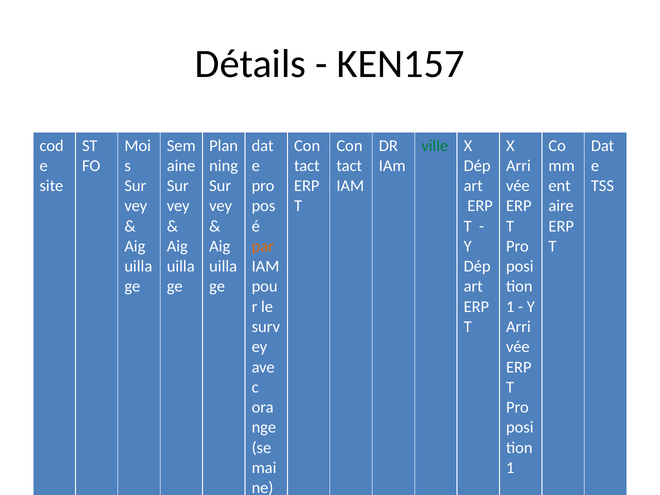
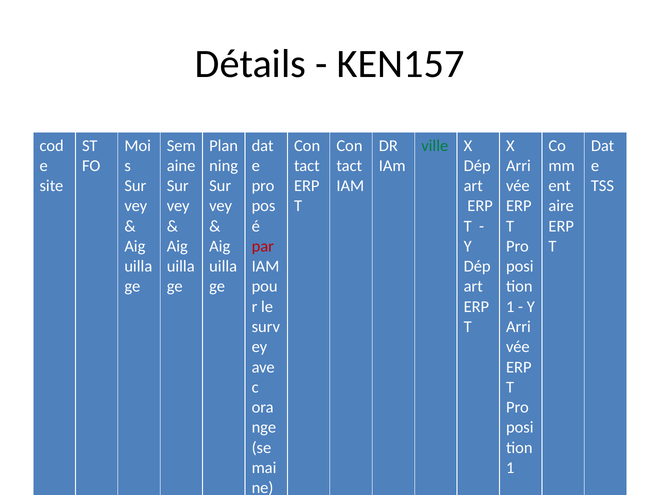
par colour: orange -> red
